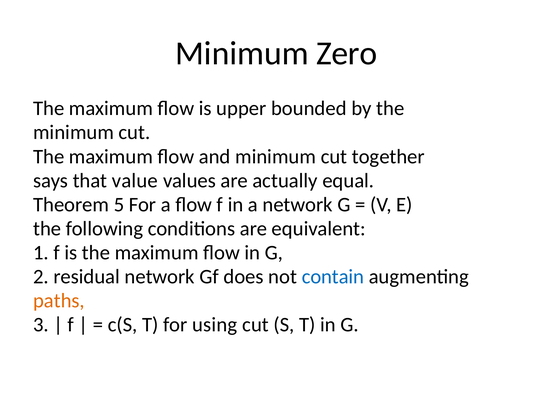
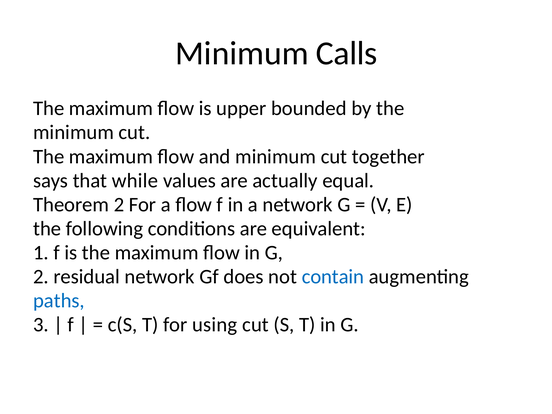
Zero: Zero -> Calls
value: value -> while
Theorem 5: 5 -> 2
paths colour: orange -> blue
